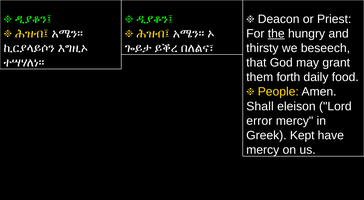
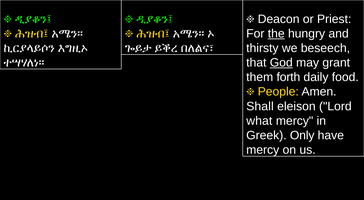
God underline: none -> present
error: error -> what
Kept: Kept -> Only
